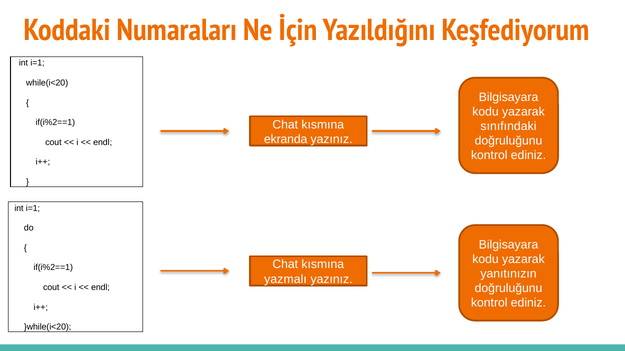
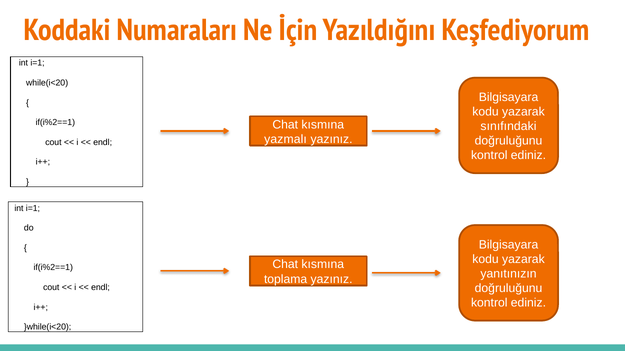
ekranda: ekranda -> yazmalı
yazmalı: yazmalı -> toplama
